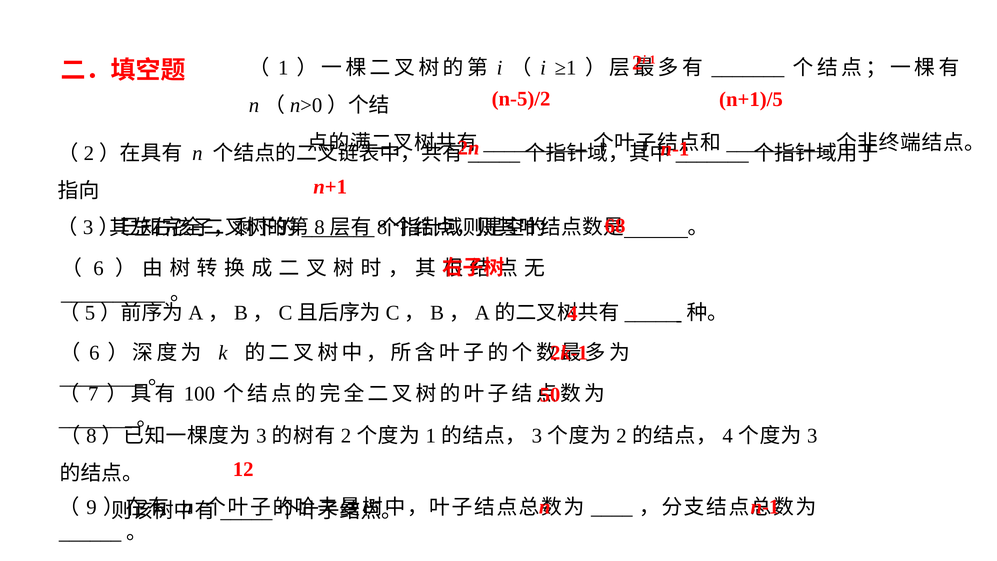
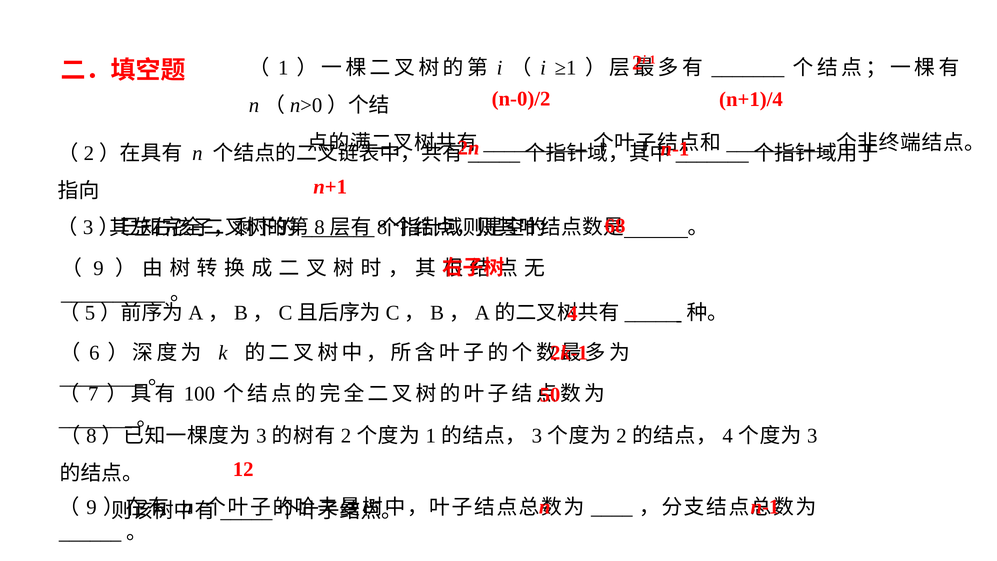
n-5)/2: n-5)/2 -> n-0)/2
n+1)/5: n+1)/5 -> n+1)/4
6 at (99, 268): 6 -> 9
